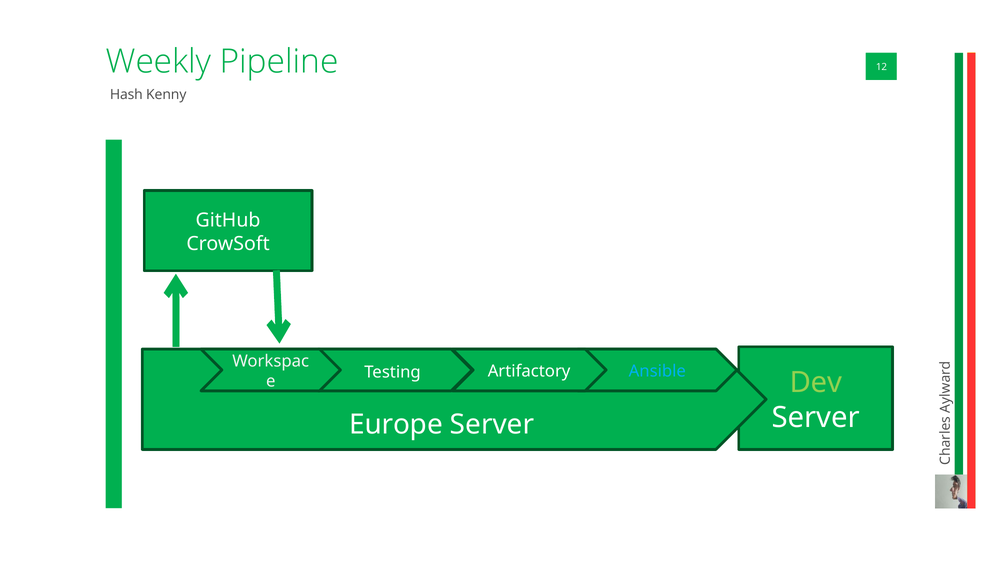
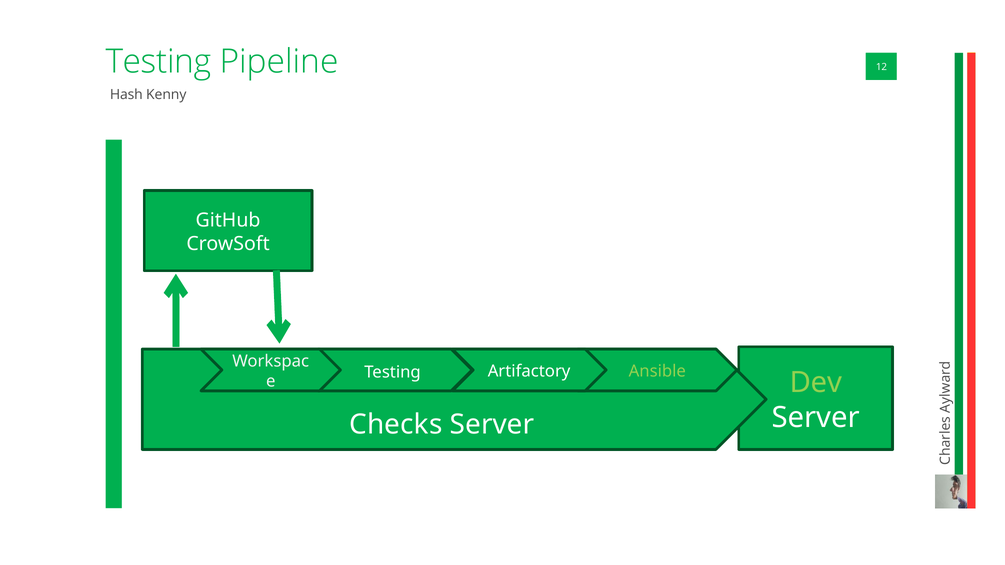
Weekly at (158, 62): Weekly -> Testing
Ansible colour: light blue -> light green
Europe: Europe -> Checks
